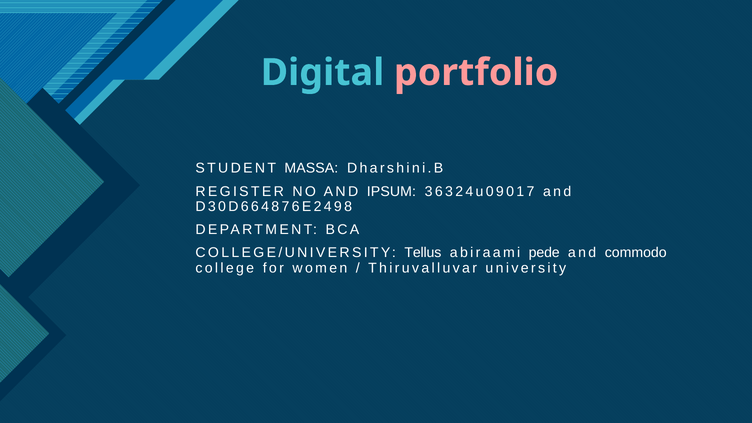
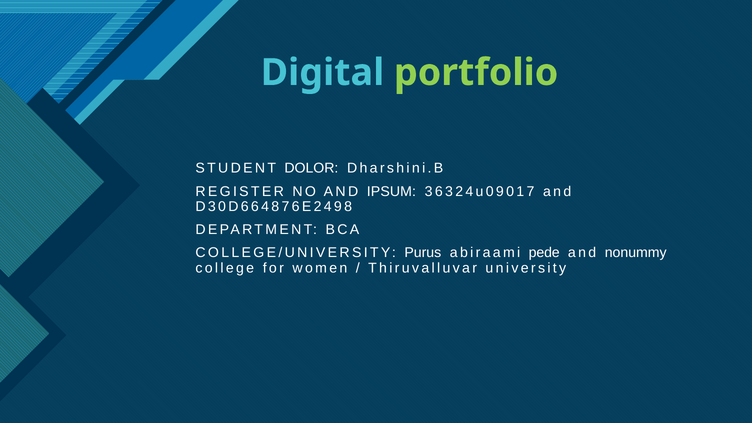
portfolio colour: pink -> light green
MASSA: MASSA -> DOLOR
Tellus: Tellus -> Purus
commodo: commodo -> nonummy
